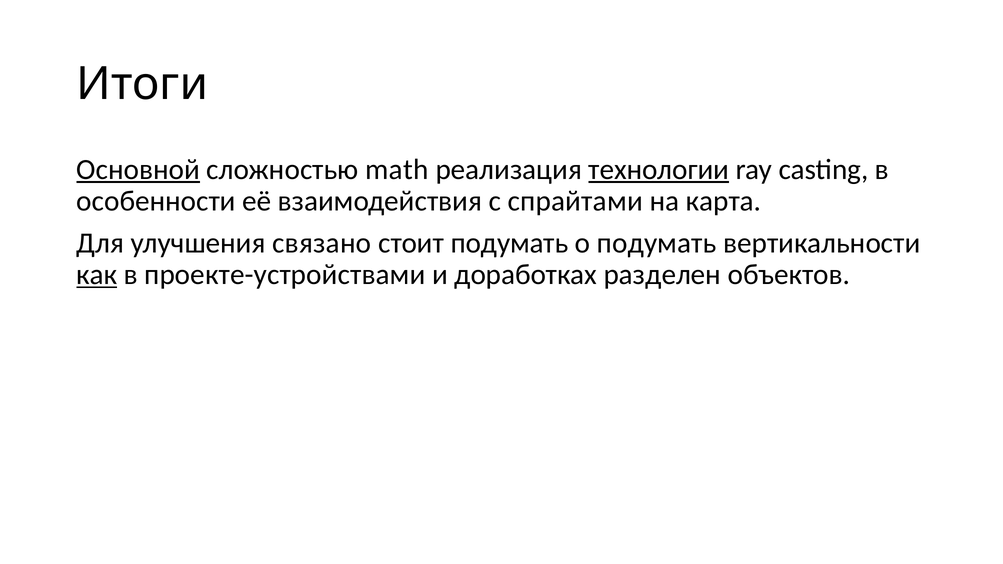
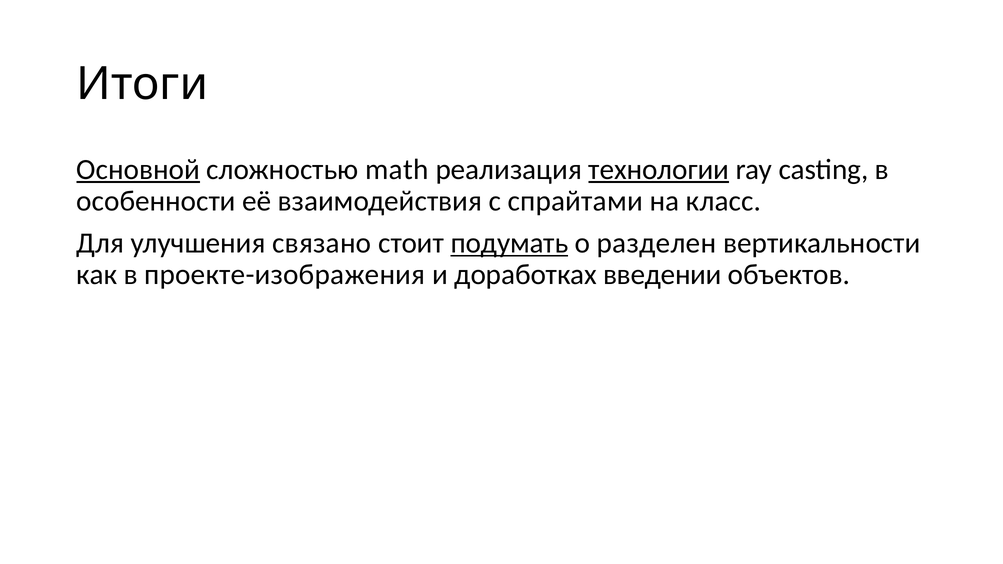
карта: карта -> класс
подумать at (509, 243) underline: none -> present
о подумать: подумать -> разделен
как underline: present -> none
проекте-устройствами: проекте-устройствами -> проекте-изображения
разделен: разделен -> введении
